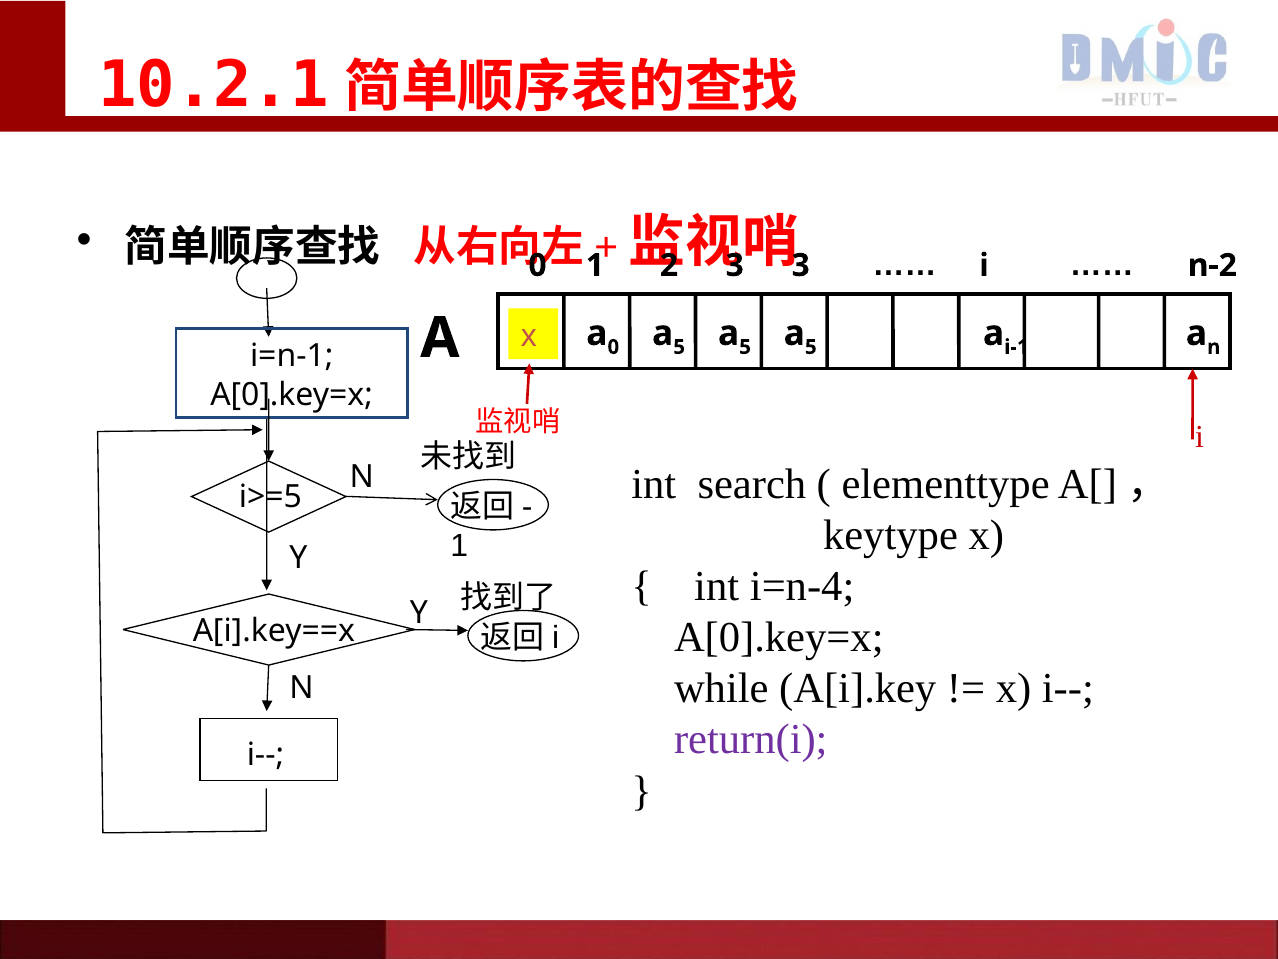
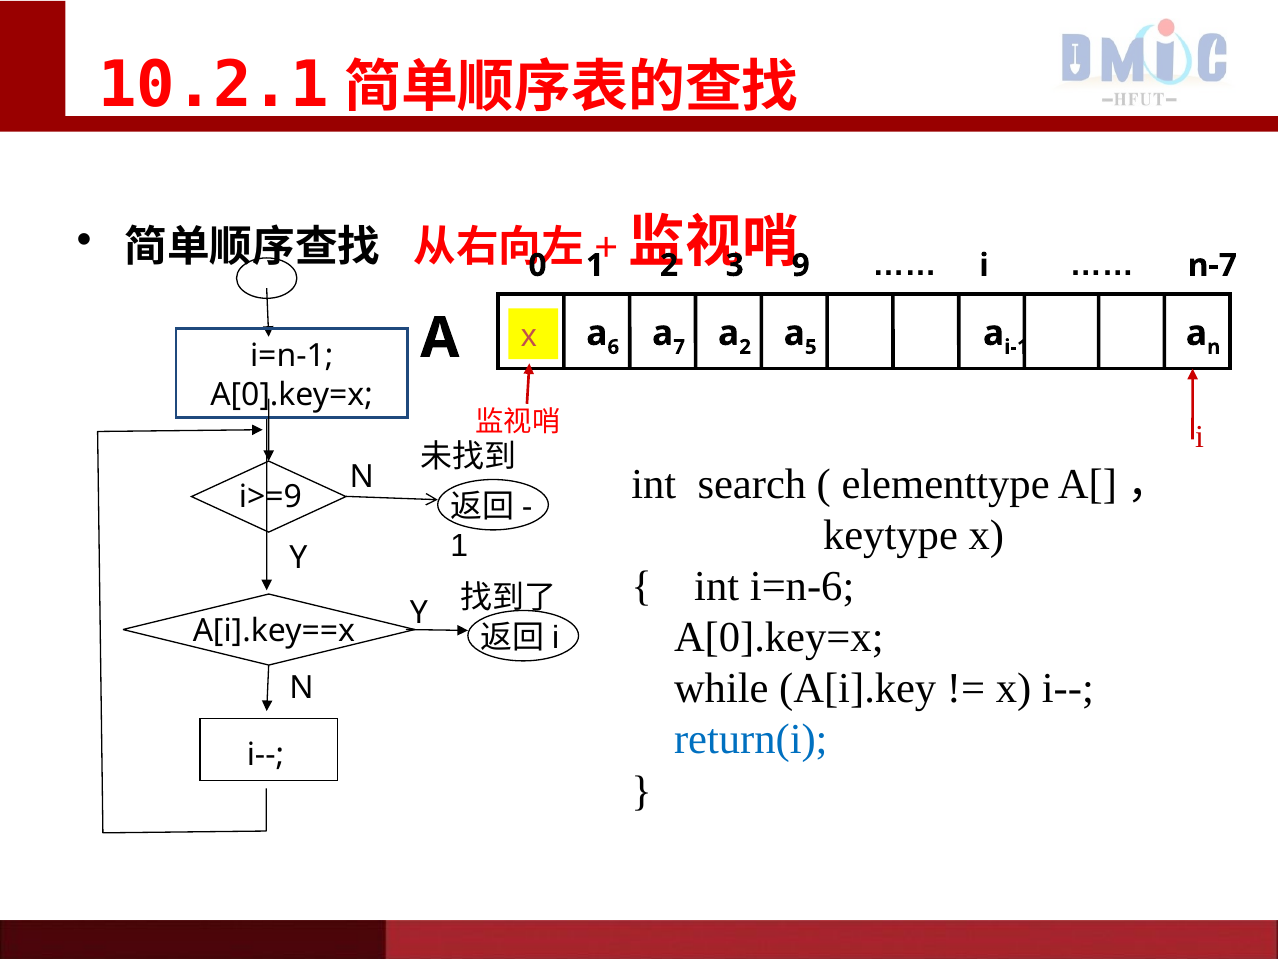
3 at (801, 265): 3 -> 9
n-2: n-2 -> n-7
0 at (613, 347): 0 -> 6
5 at (679, 347): 5 -> 7
5 at (745, 347): 5 -> 2
i>=5: i>=5 -> i>=9
i=n-4: i=n-4 -> i=n-6
return(i colour: purple -> blue
